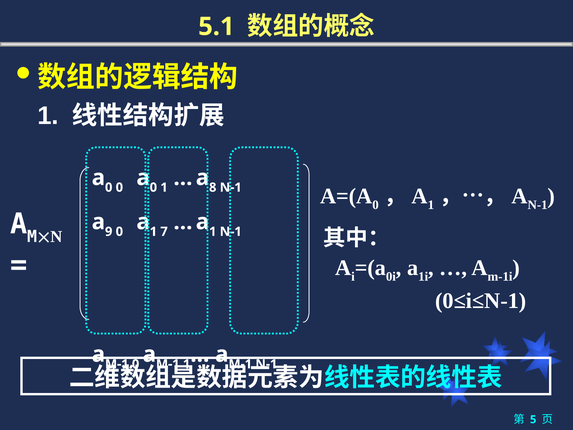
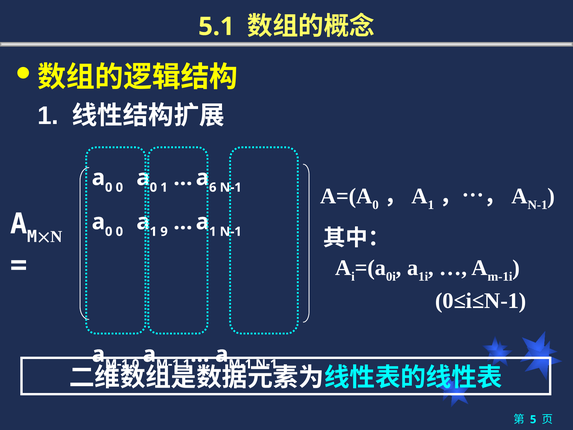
8: 8 -> 6
9 at (109, 232): 9 -> 0
7: 7 -> 9
